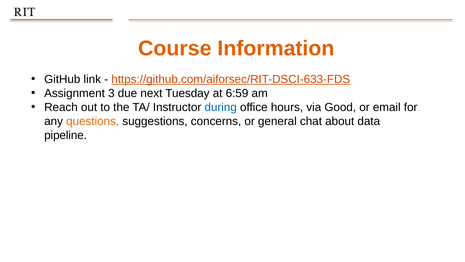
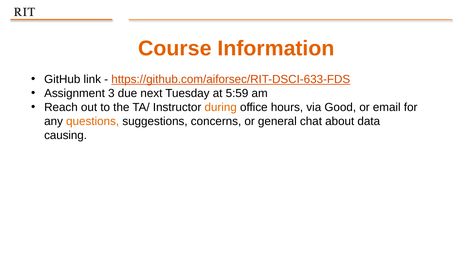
6:59: 6:59 -> 5:59
during colour: blue -> orange
pipeline: pipeline -> causing
